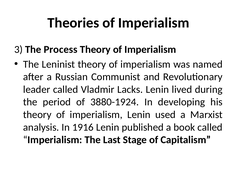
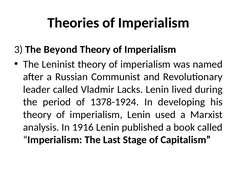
Process: Process -> Beyond
3880-1924: 3880-1924 -> 1378-1924
